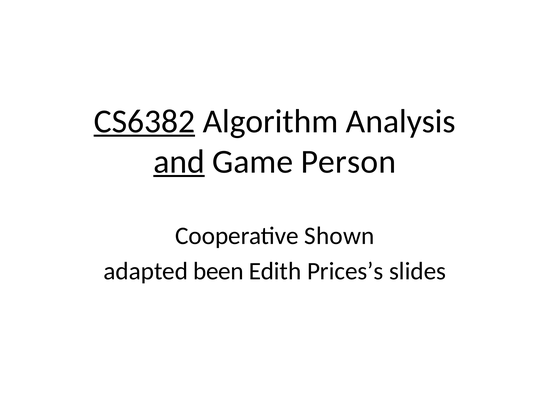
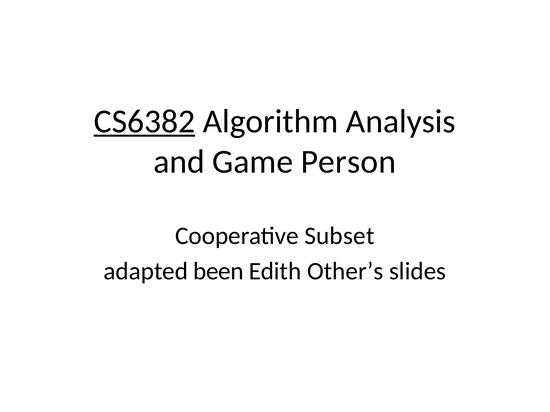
and underline: present -> none
Shown: Shown -> Subset
Prices’s: Prices’s -> Other’s
